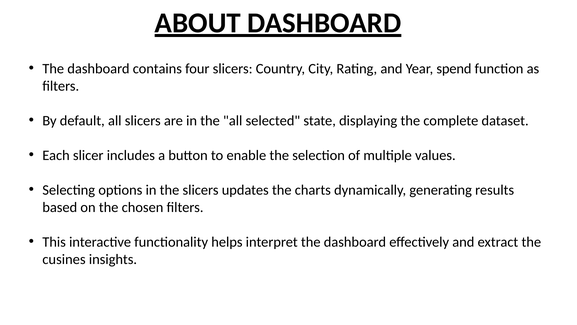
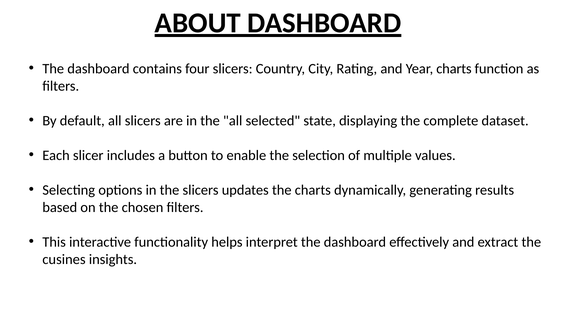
Year spend: spend -> charts
